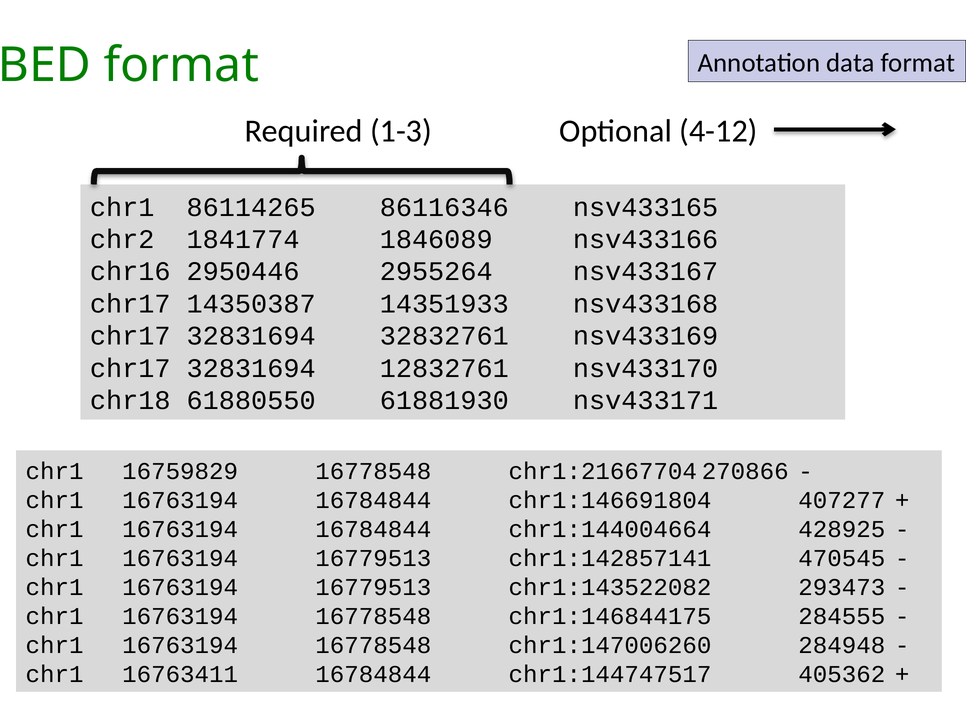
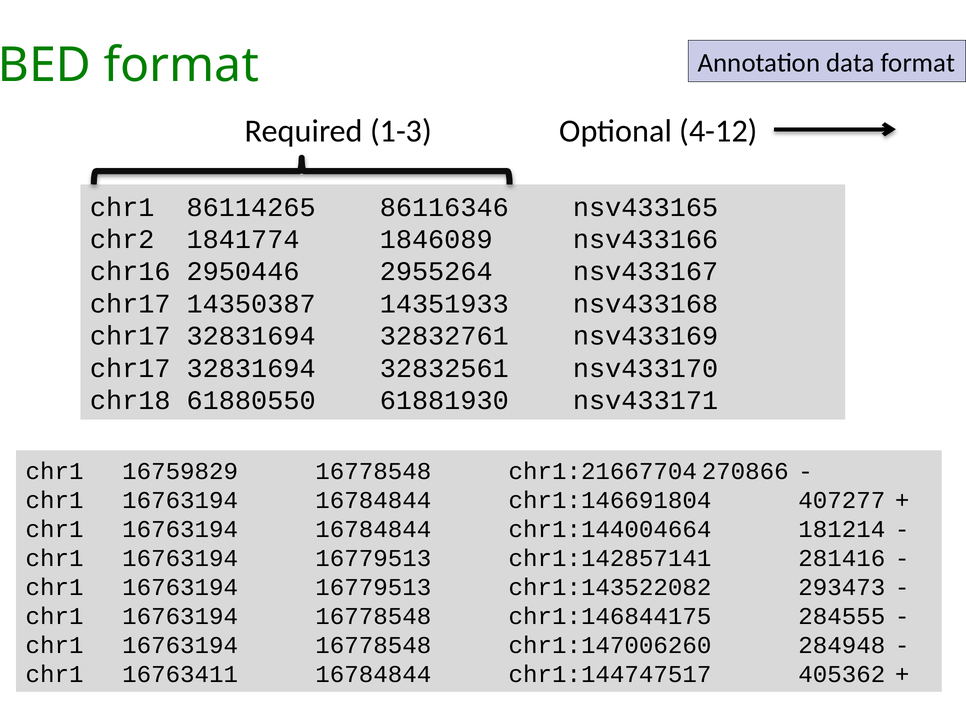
12832761: 12832761 -> 32832561
428925: 428925 -> 181214
470545: 470545 -> 281416
